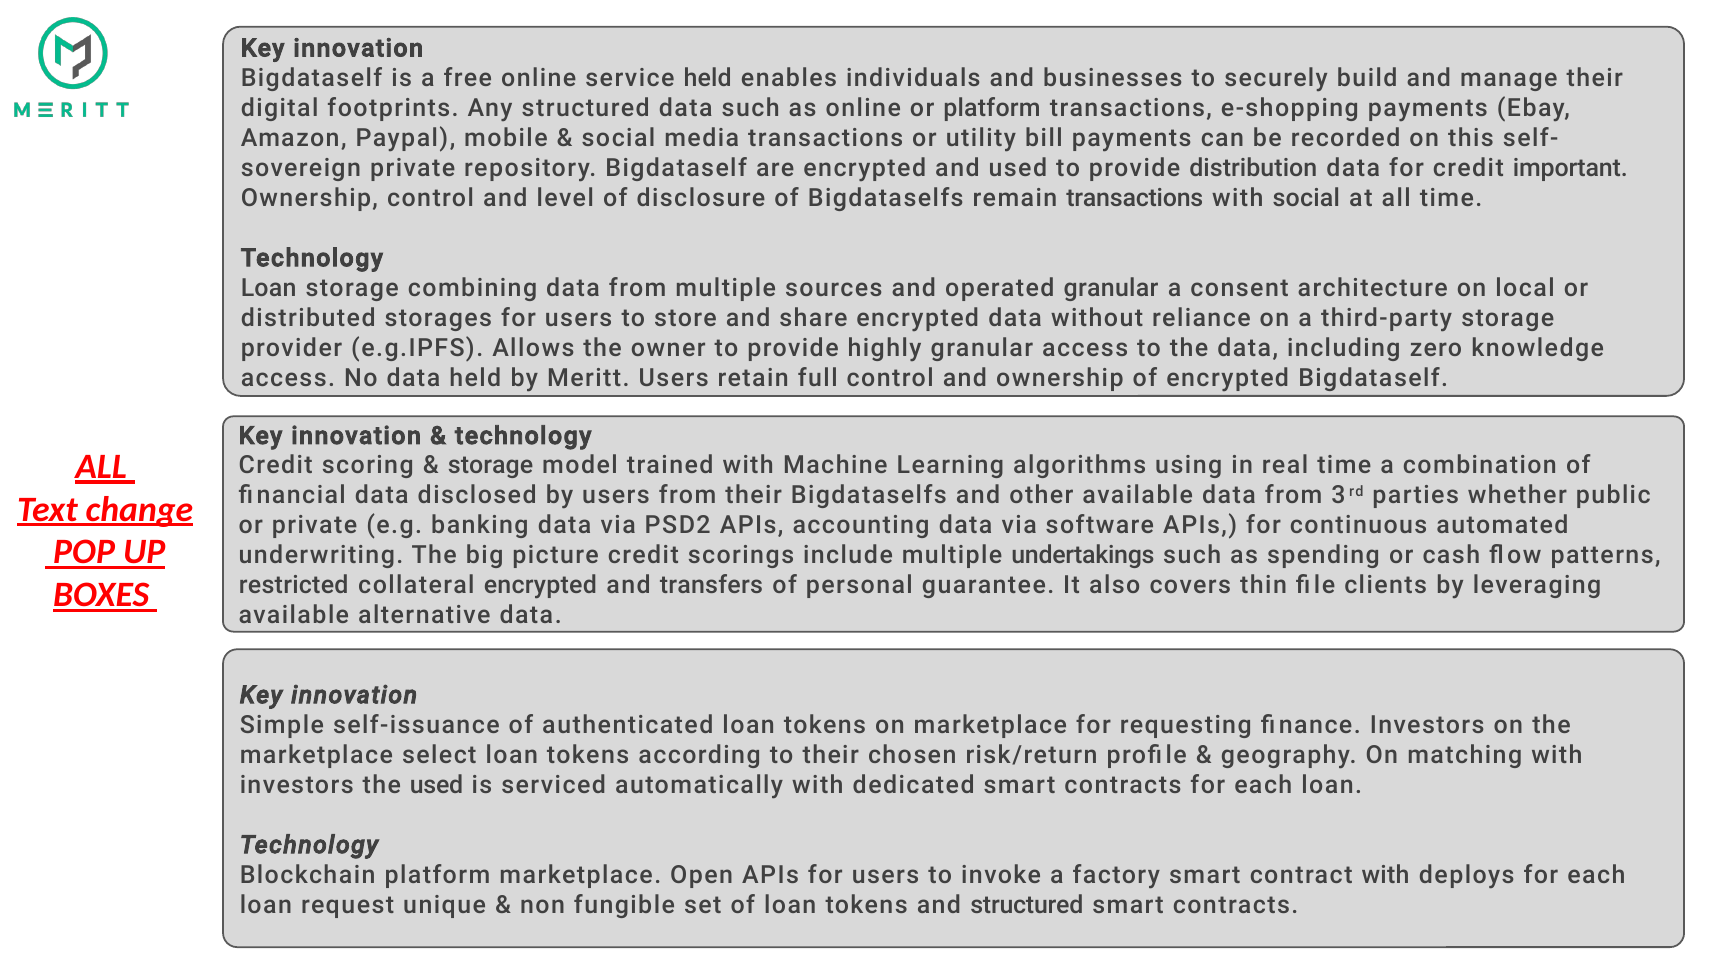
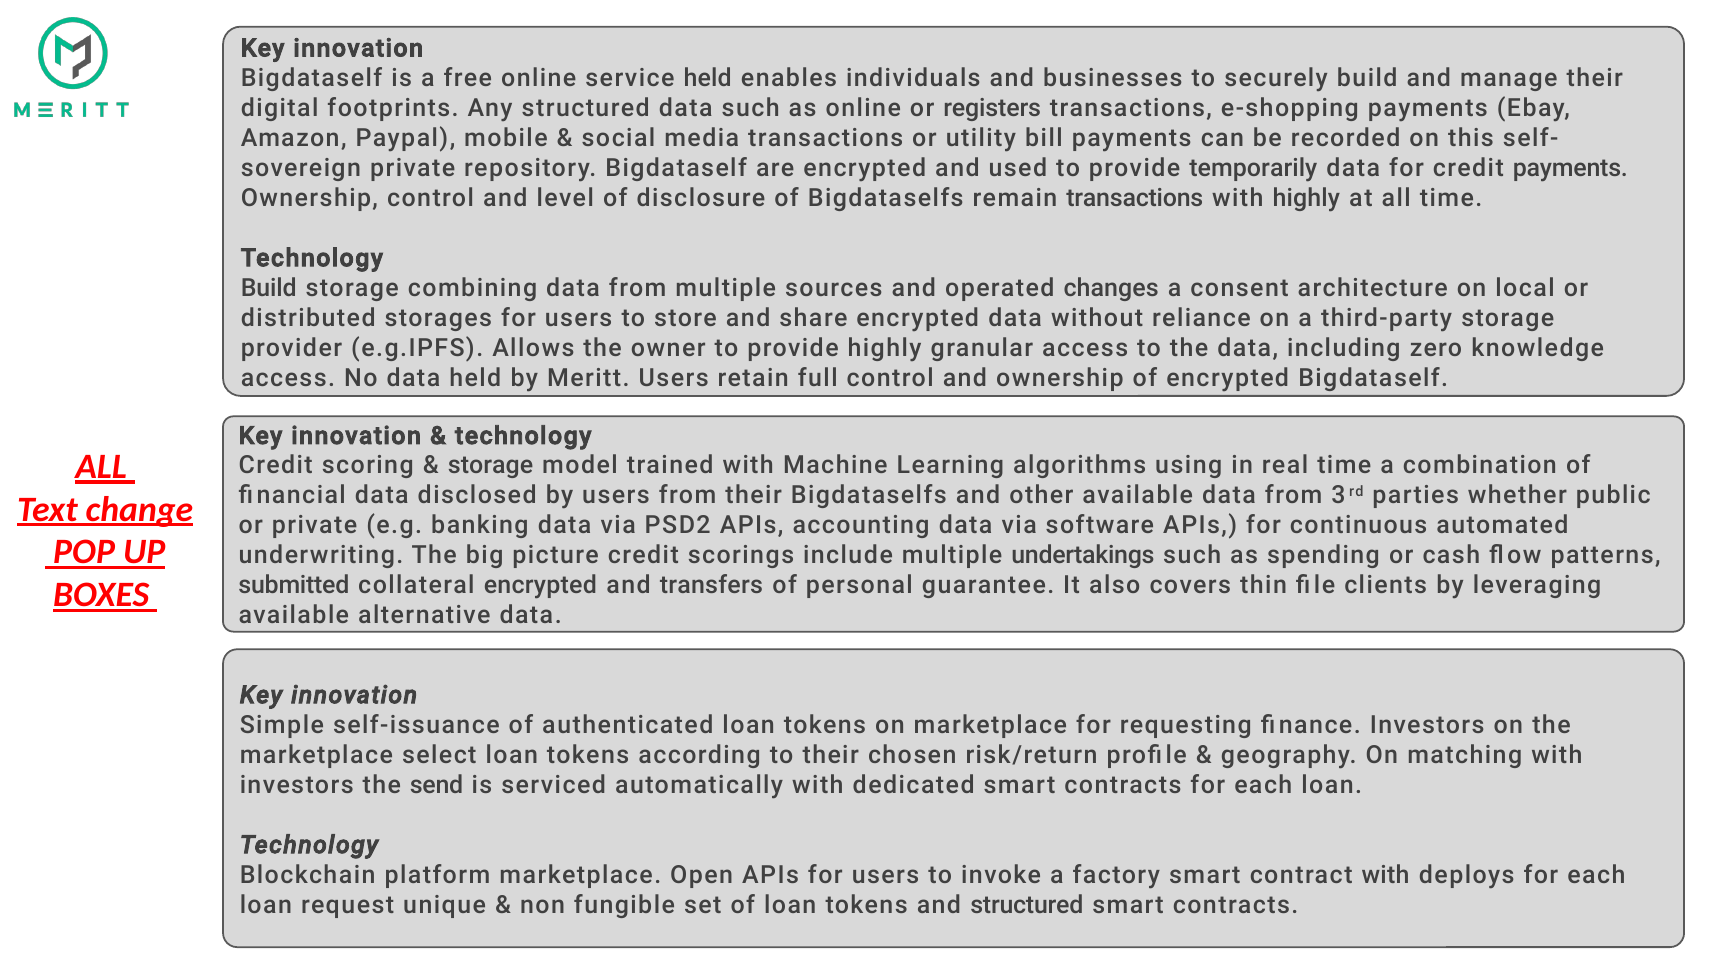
or platform: platform -> registers
distribution: distribution -> temporarily
credit important: important -> payments
with social: social -> highly
Loan at (269, 288): Loan -> Build
operated granular: granular -> changes
restricted: restricted -> submitted
the used: used -> send
